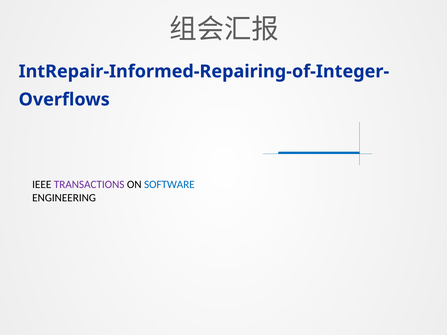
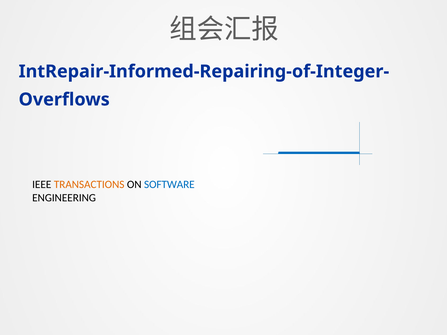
TRANSACTIONS colour: purple -> orange
